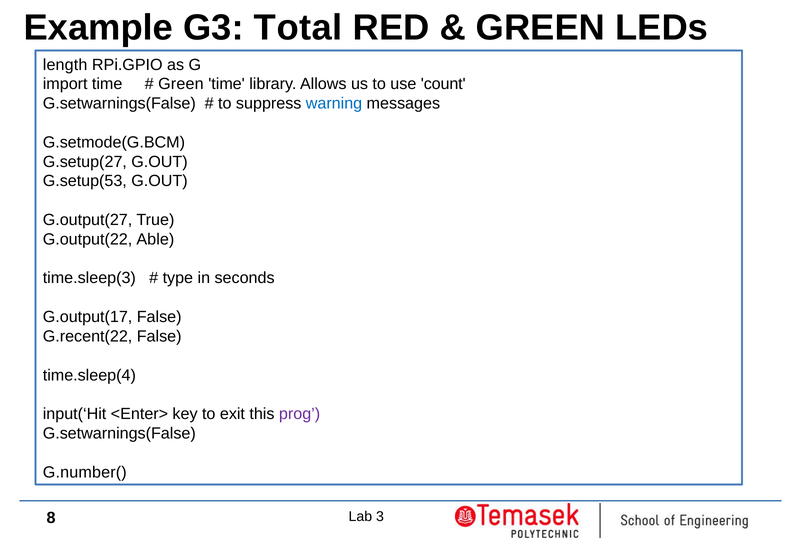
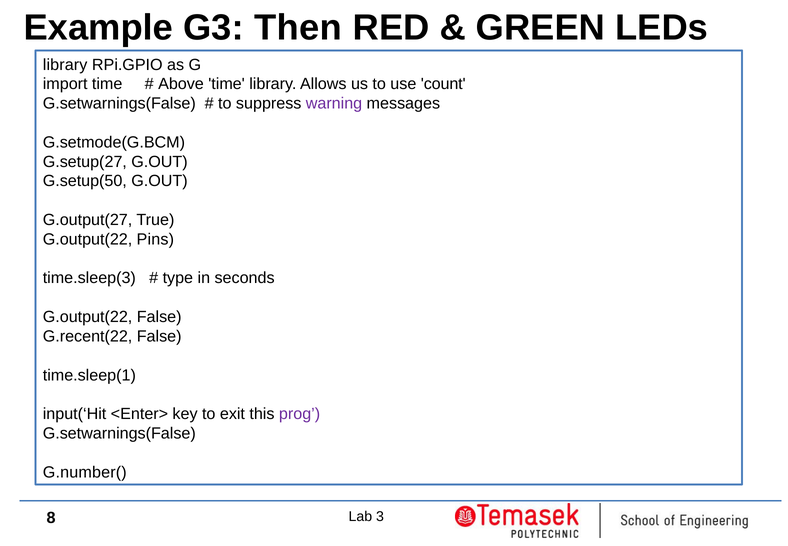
Total: Total -> Then
length at (65, 65): length -> library
Green at (181, 84): Green -> Above
warning colour: blue -> purple
G.setup(53: G.setup(53 -> G.setup(50
Able: Able -> Pins
G.output(17 at (88, 317): G.output(17 -> G.output(22
time.sleep(4: time.sleep(4 -> time.sleep(1
